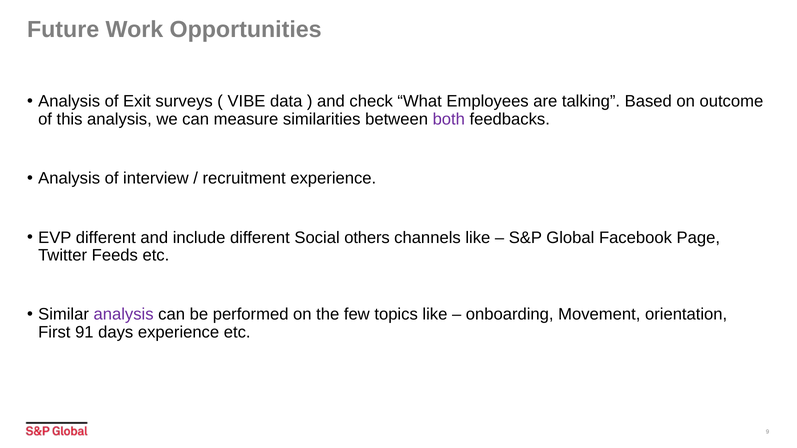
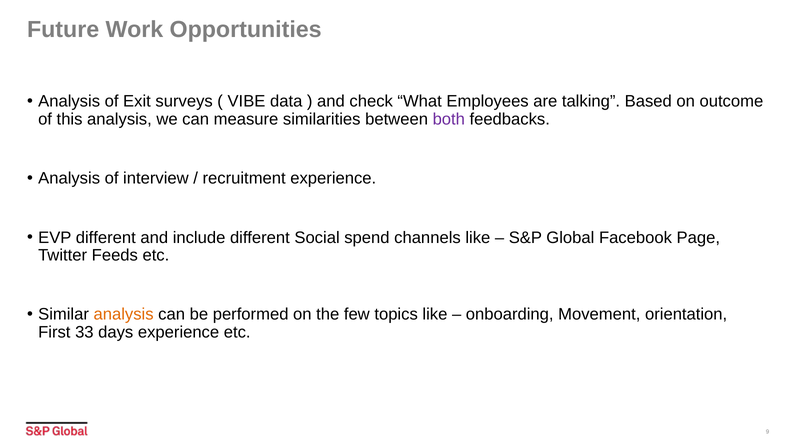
others: others -> spend
analysis at (124, 315) colour: purple -> orange
91: 91 -> 33
